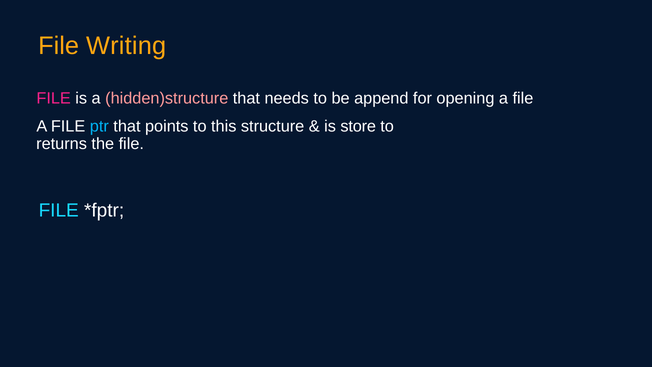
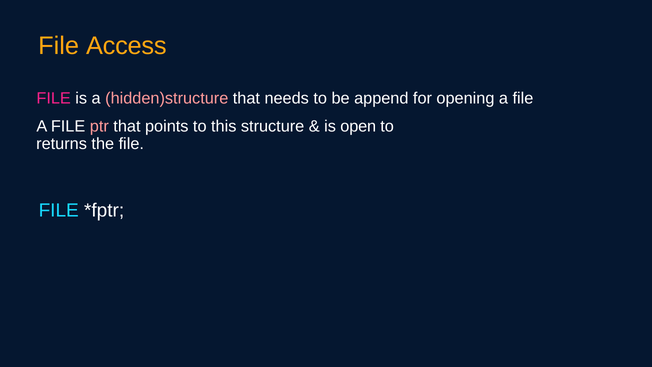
Writing: Writing -> Access
ptr colour: light blue -> pink
store: store -> open
